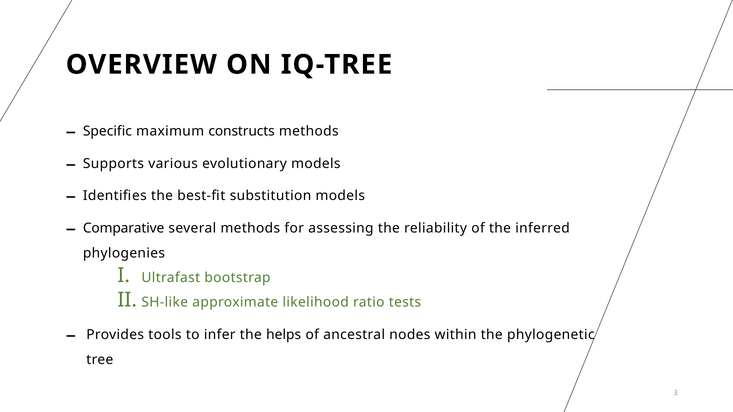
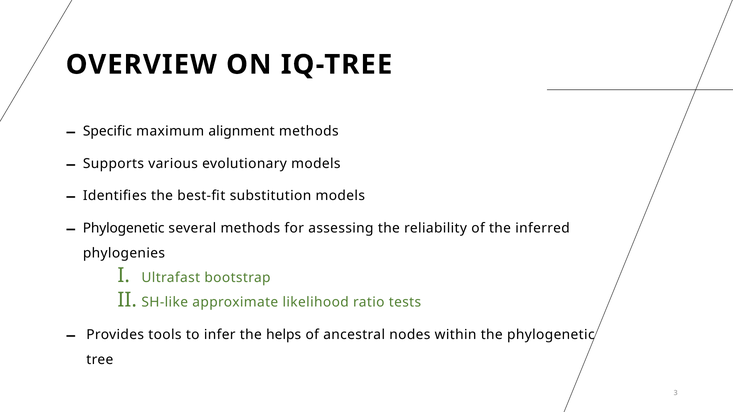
constructs: constructs -> alignment
Comparative at (124, 228): Comparative -> Phylogenetic
